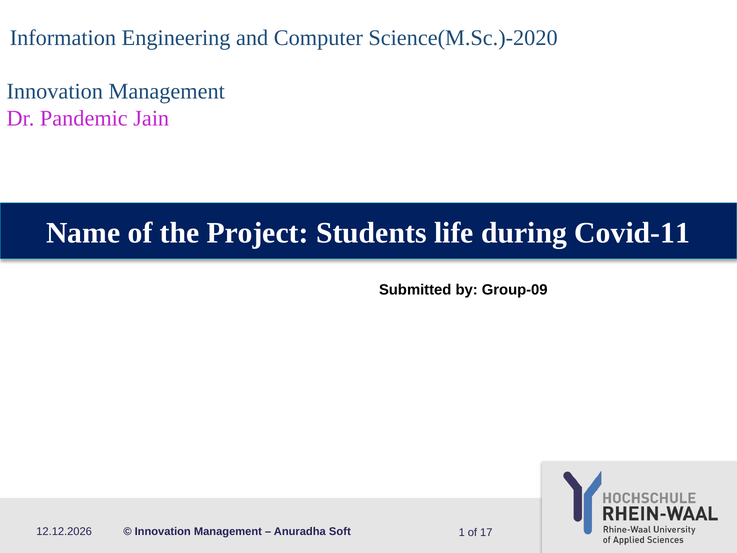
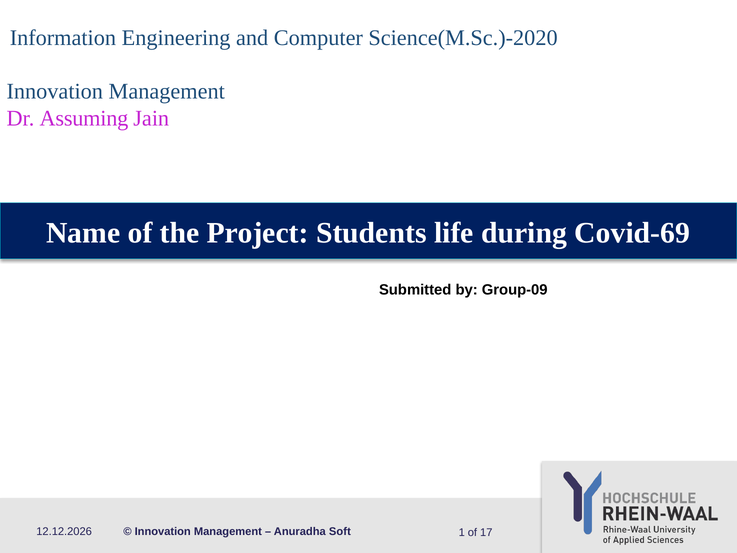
Pandemic: Pandemic -> Assuming
Covid-11: Covid-11 -> Covid-69
